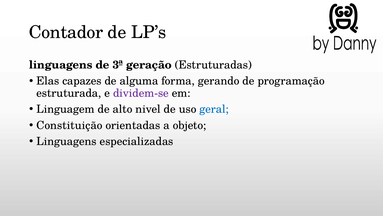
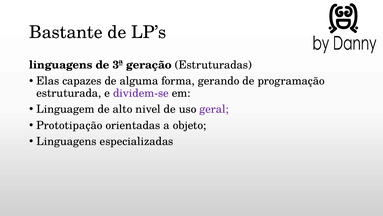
Contador: Contador -> Bastante
geral colour: blue -> purple
Constituição: Constituição -> Prototipação
